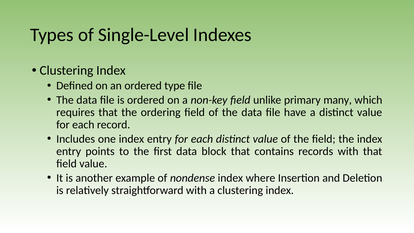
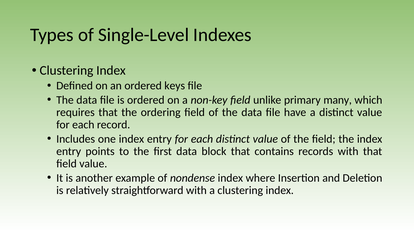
type: type -> keys
